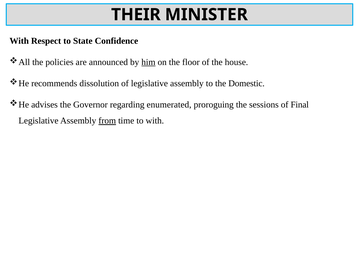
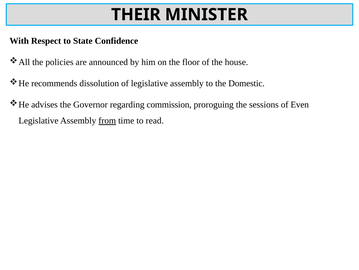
him underline: present -> none
enumerated: enumerated -> commission
Final: Final -> Even
to with: with -> read
